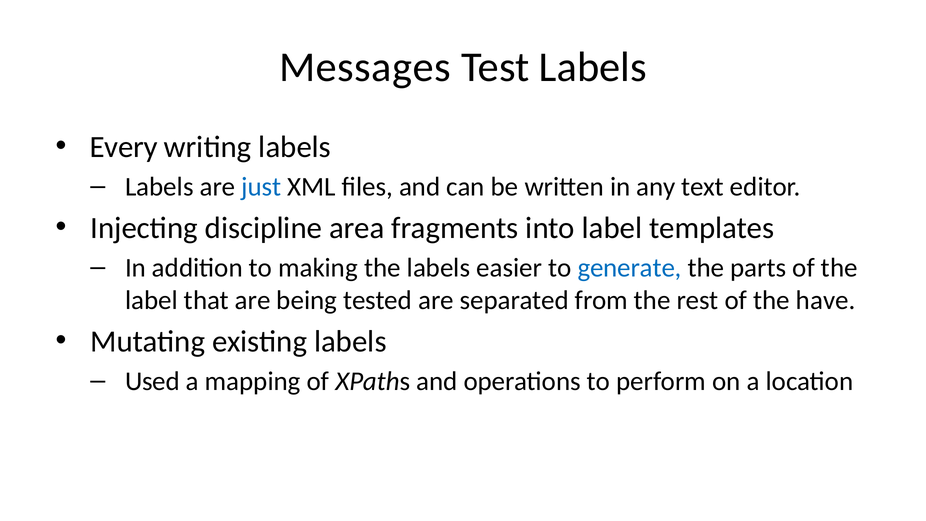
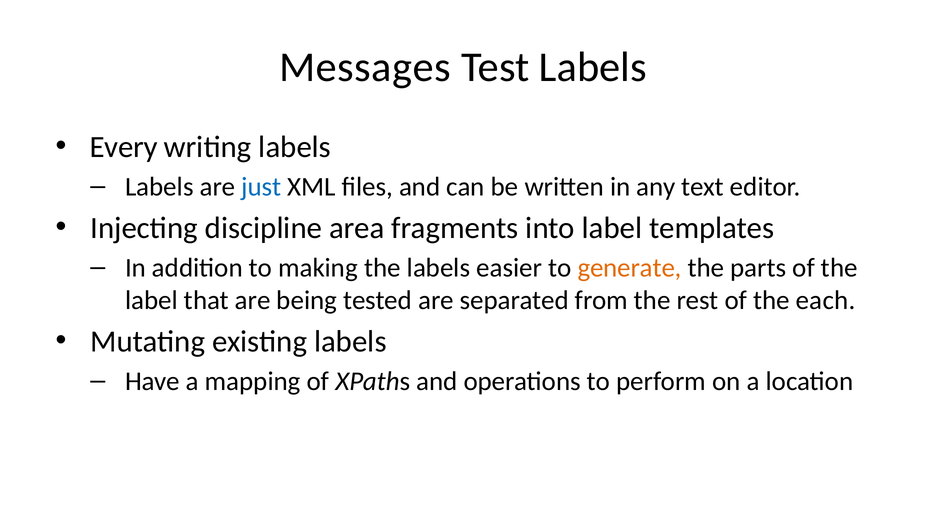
generate colour: blue -> orange
have: have -> each
Used: Used -> Have
